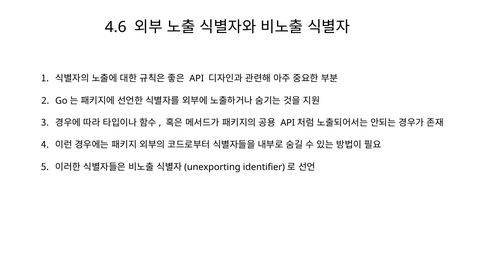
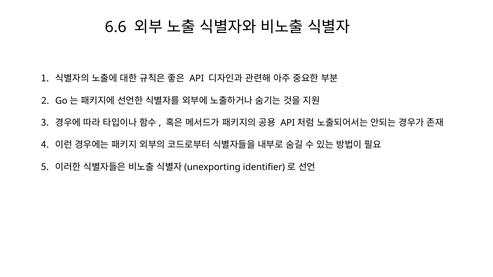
4.6: 4.6 -> 6.6
